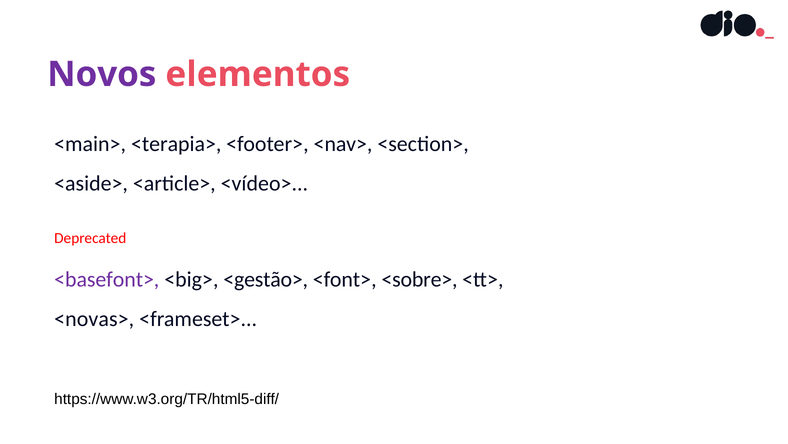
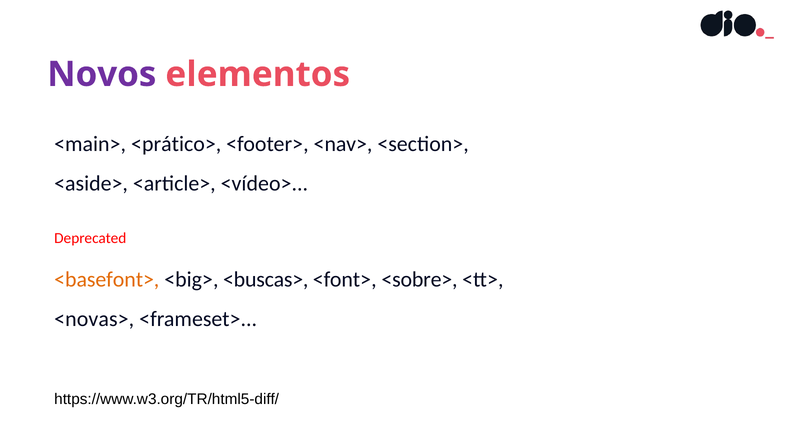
<terapia>: <terapia> -> <prático>
<basefont> colour: purple -> orange
<gestão>: <gestão> -> <buscas>
